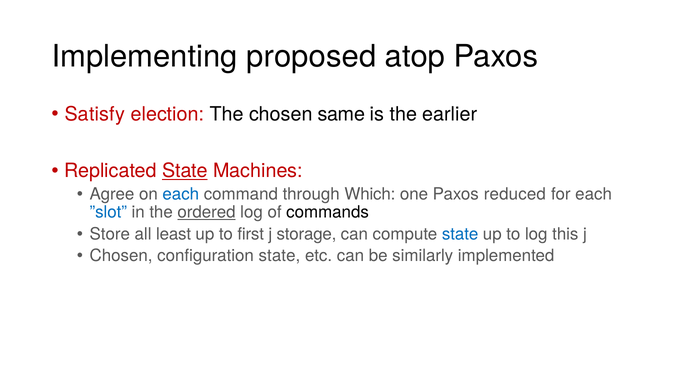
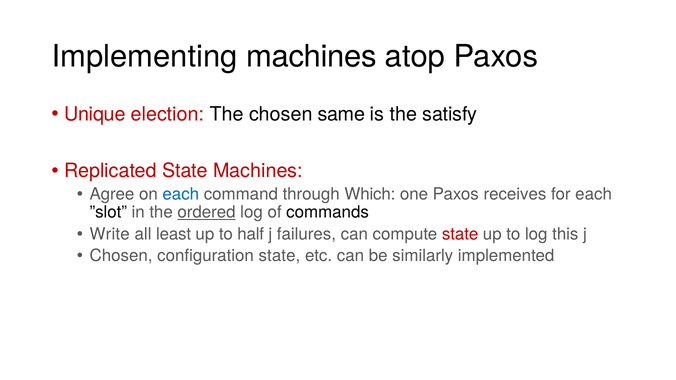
Implementing proposed: proposed -> machines
Satisfy: Satisfy -> Unique
earlier: earlier -> satisfy
State at (185, 171) underline: present -> none
reduced: reduced -> receives
”slot colour: blue -> black
Store: Store -> Write
first: first -> half
storage: storage -> failures
state at (460, 234) colour: blue -> red
